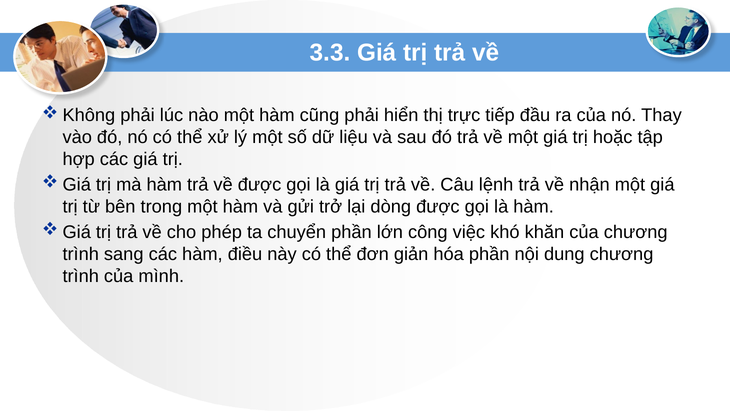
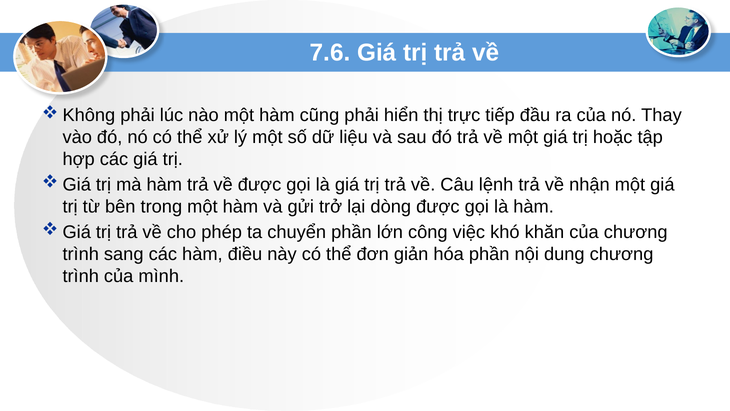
3.3: 3.3 -> 7.6
